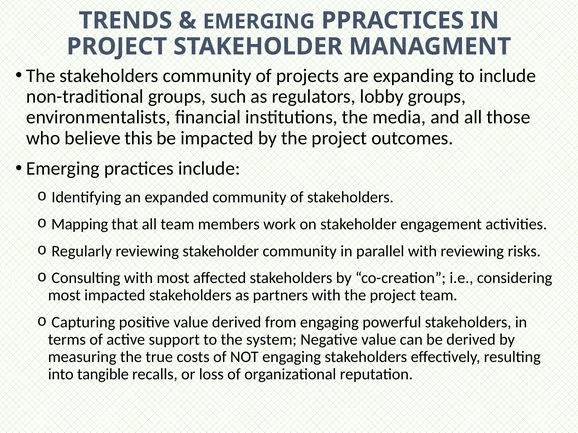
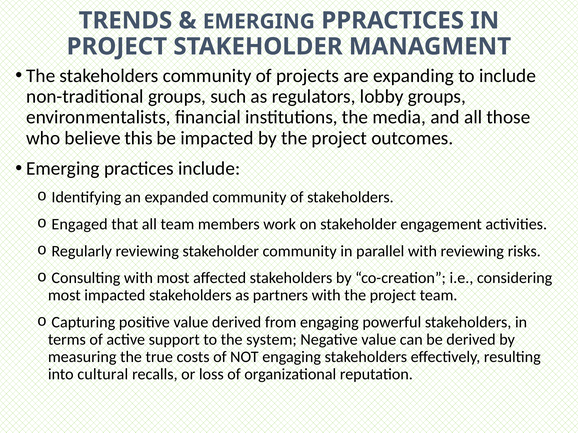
Mapping: Mapping -> Engaged
tangible: tangible -> cultural
